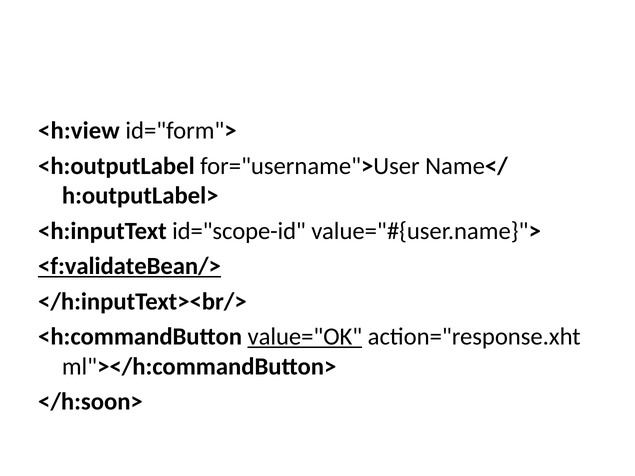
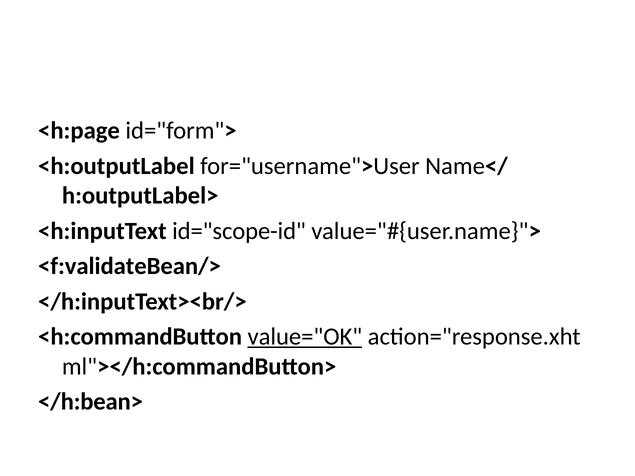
<h:view: <h:view -> <h:page
<f:validateBean/> underline: present -> none
</h:soon>: </h:soon> -> </h:bean>
